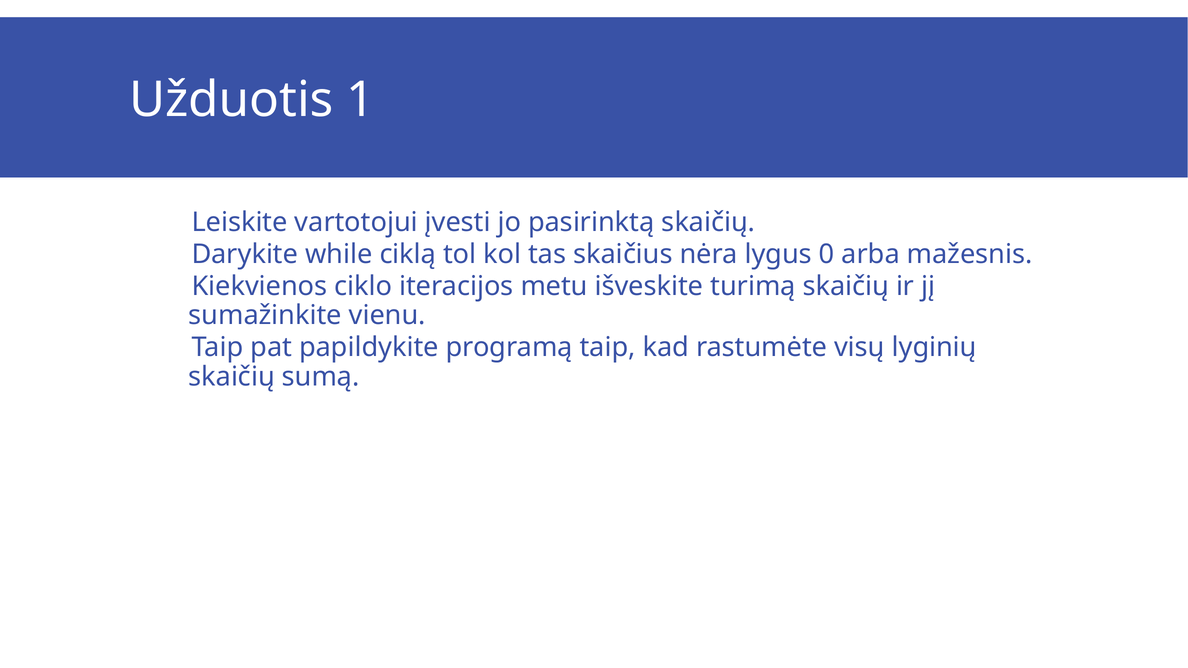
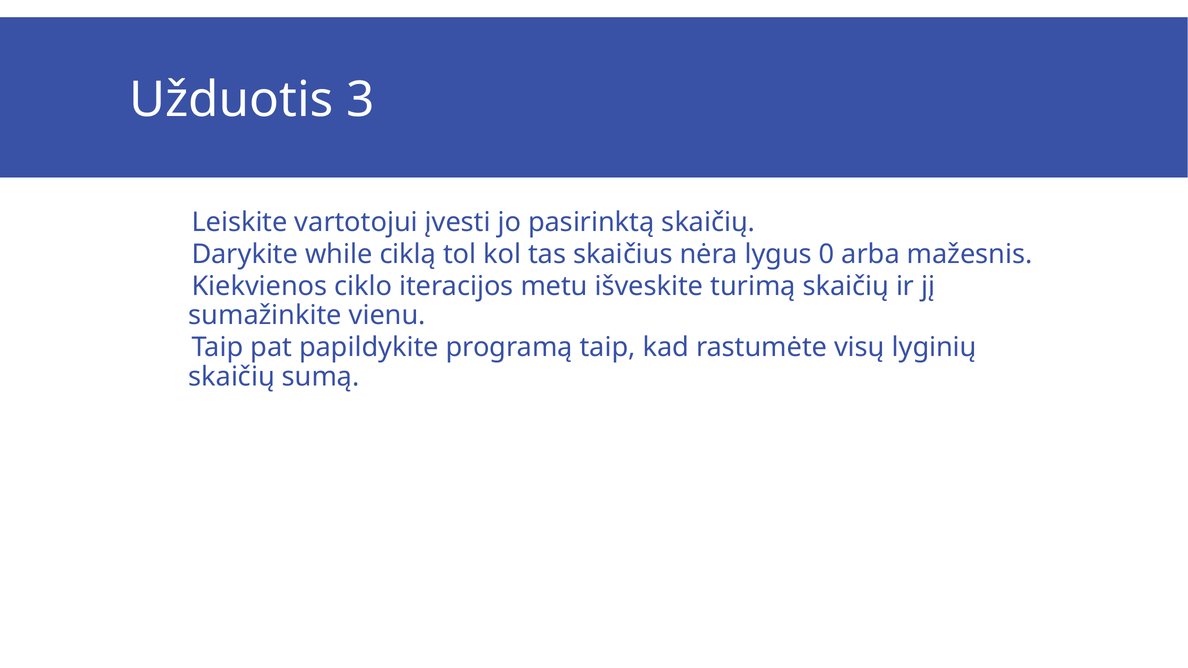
1: 1 -> 3
